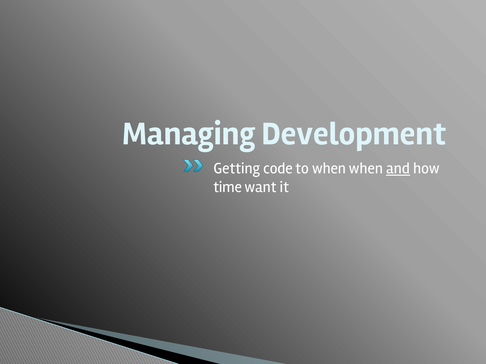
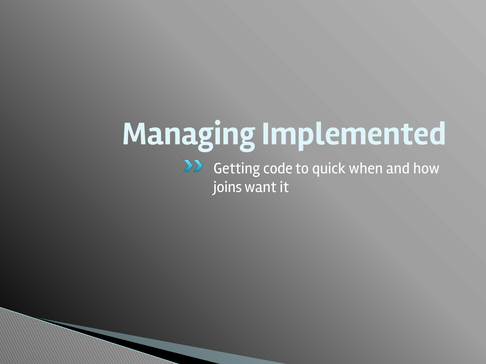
Development: Development -> Implemented
to when: when -> quick
and underline: present -> none
time: time -> joins
